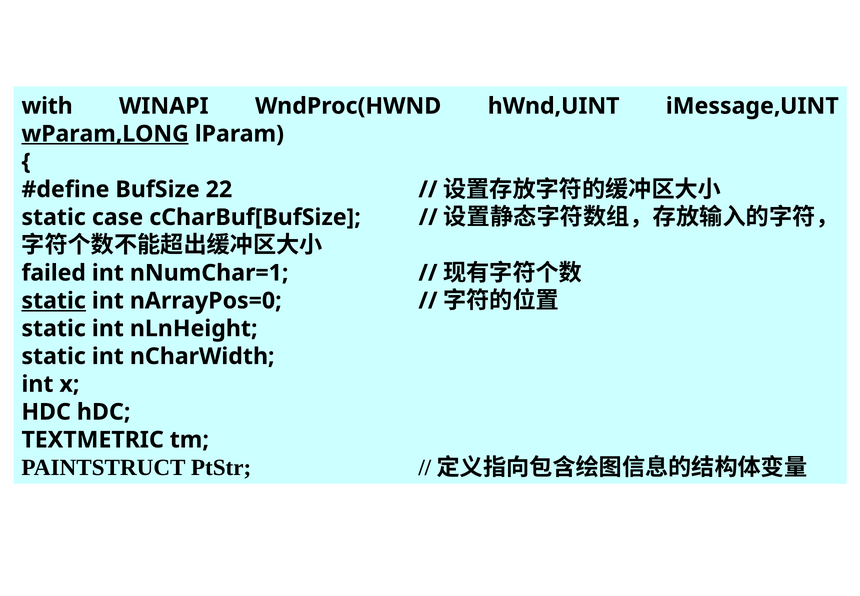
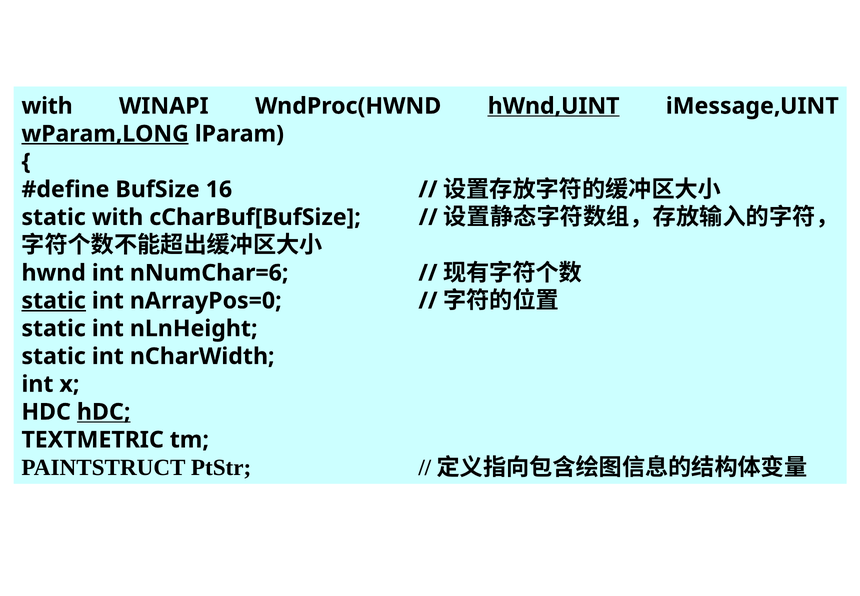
hWnd,UINT underline: none -> present
22: 22 -> 16
static case: case -> with
failed: failed -> hwnd
nNumChar=1: nNumChar=1 -> nNumChar=6
hDC at (104, 412) underline: none -> present
